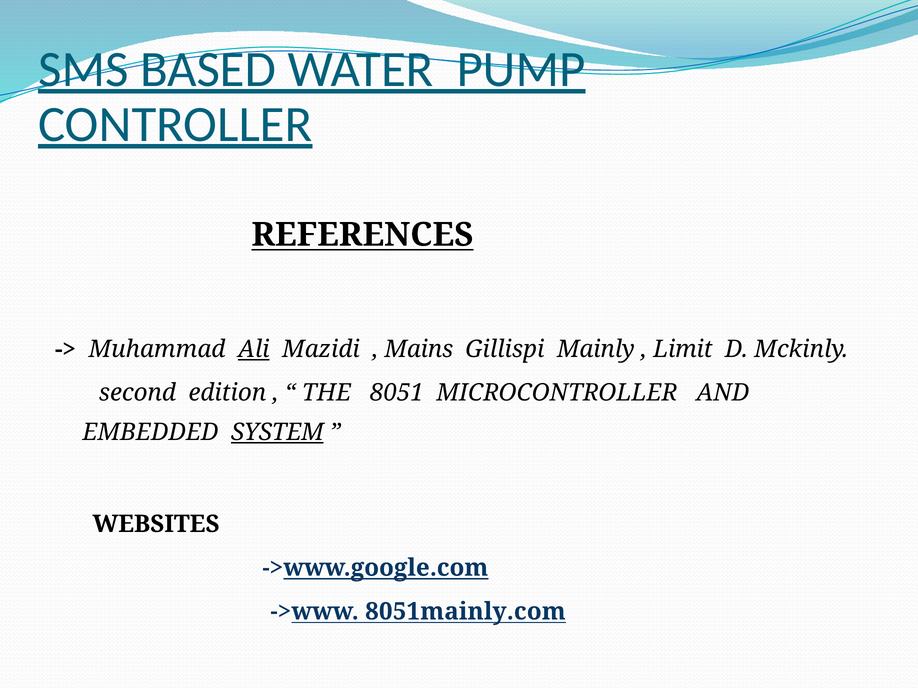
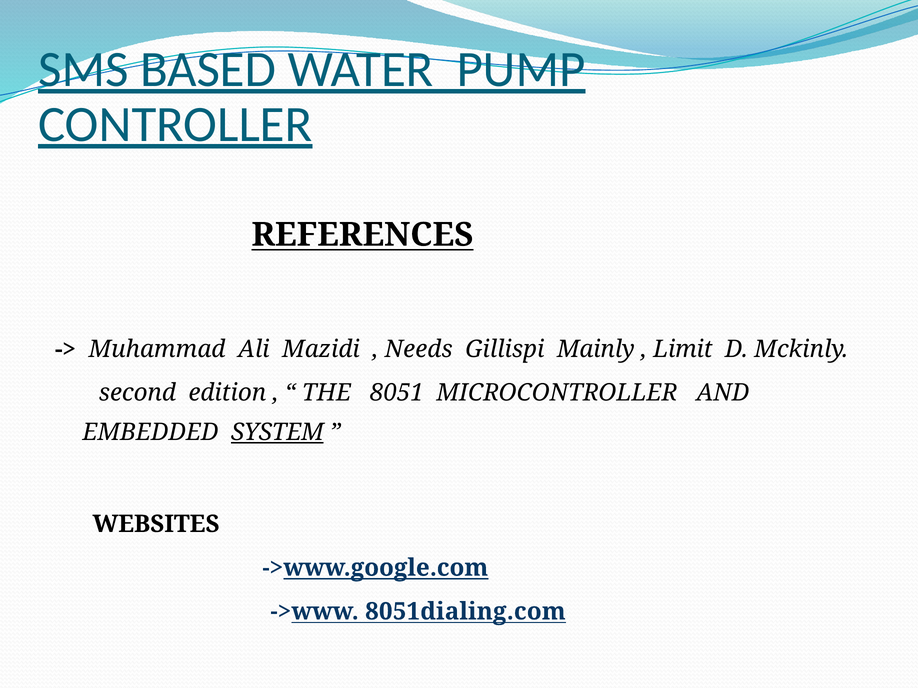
Ali underline: present -> none
Mains: Mains -> Needs
8051mainly.com: 8051mainly.com -> 8051dialing.com
